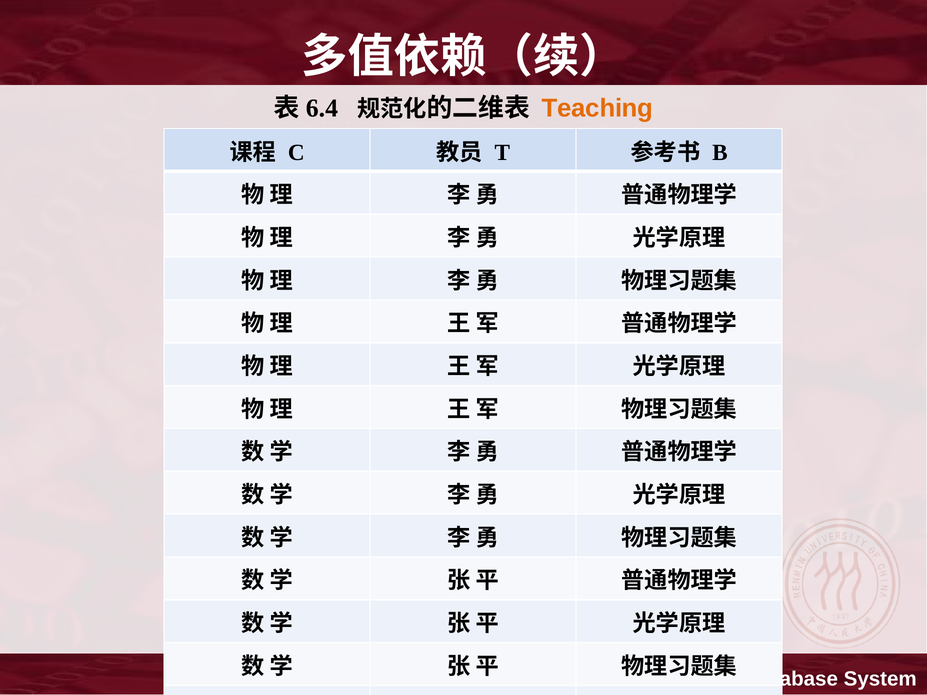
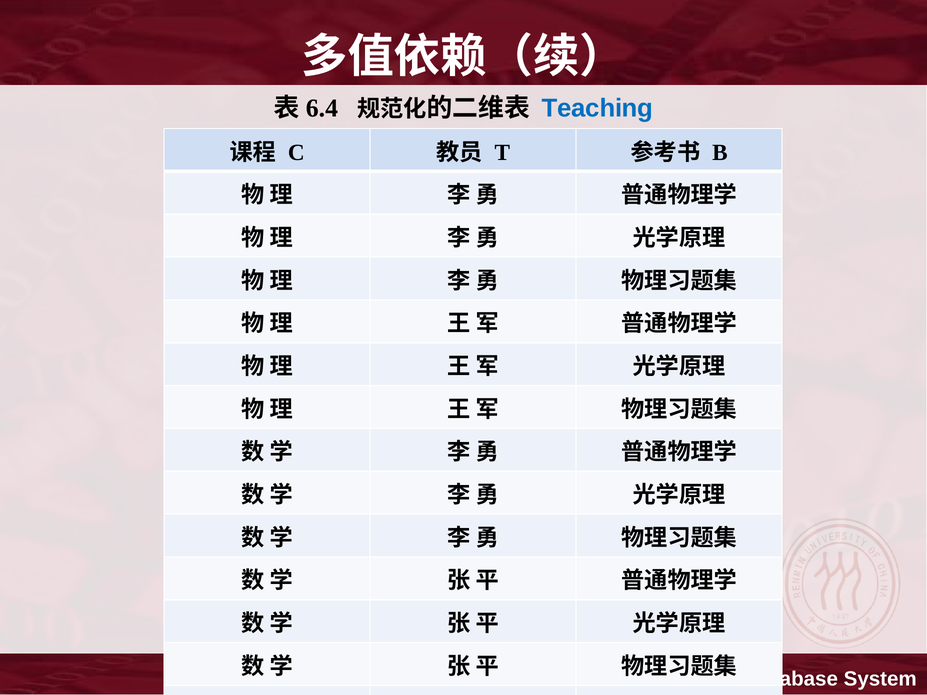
Teaching colour: orange -> blue
